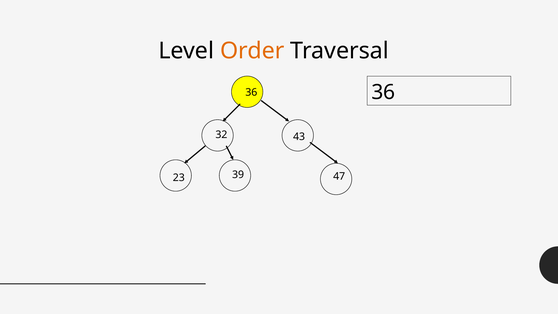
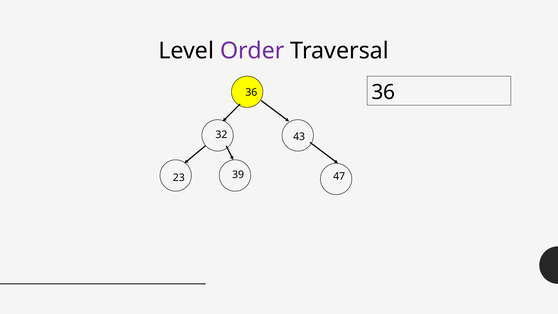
Order colour: orange -> purple
